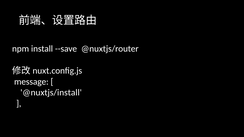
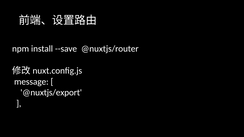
@nuxtjs/install: @nuxtjs/install -> @nuxtjs/export
